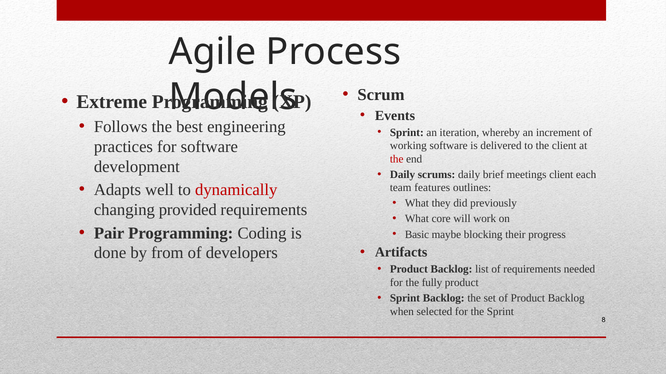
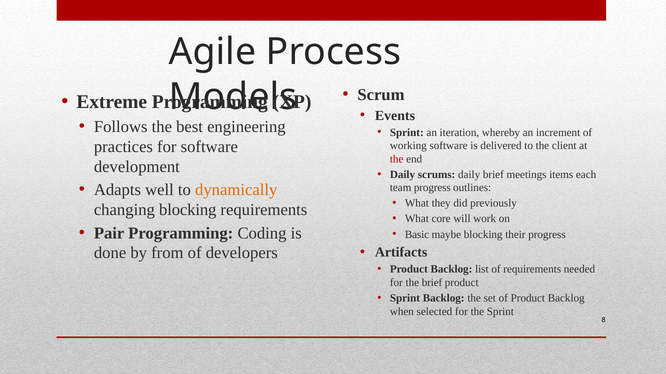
meetings client: client -> items
dynamically colour: red -> orange
team features: features -> progress
changing provided: provided -> blocking
the fully: fully -> brief
